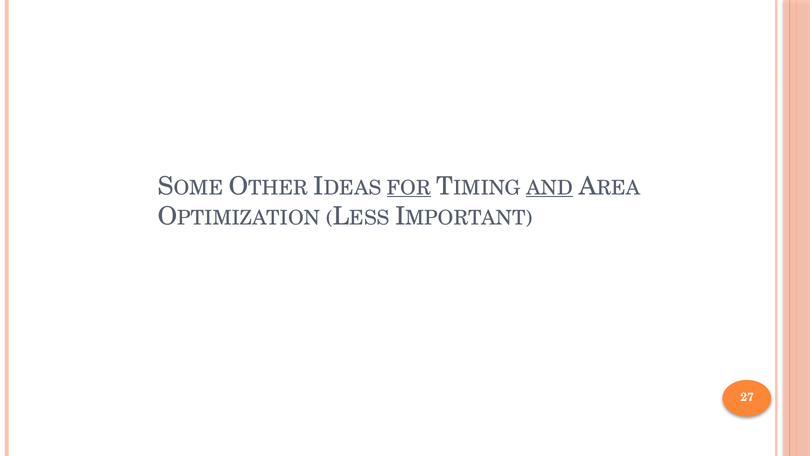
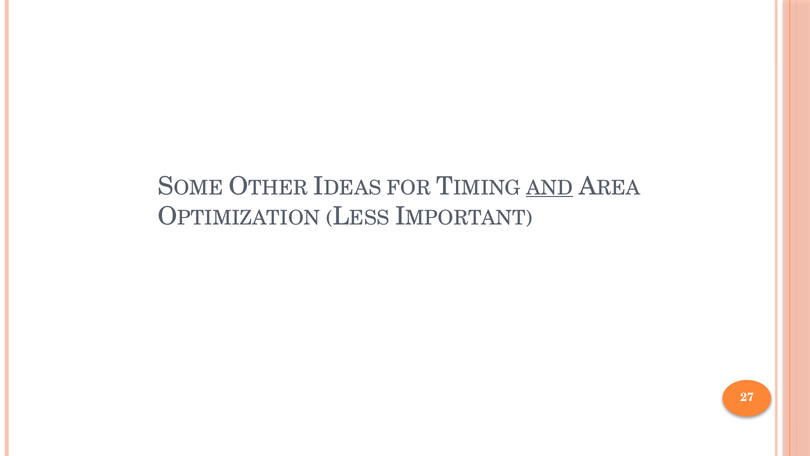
FOR underline: present -> none
